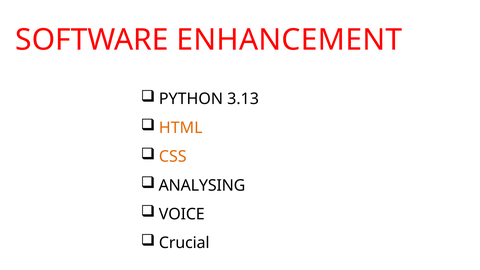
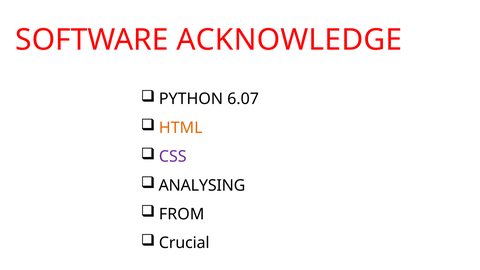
ENHANCEMENT: ENHANCEMENT -> ACKNOWLEDGE
3.13: 3.13 -> 6.07
CSS colour: orange -> purple
VOICE: VOICE -> FROM
